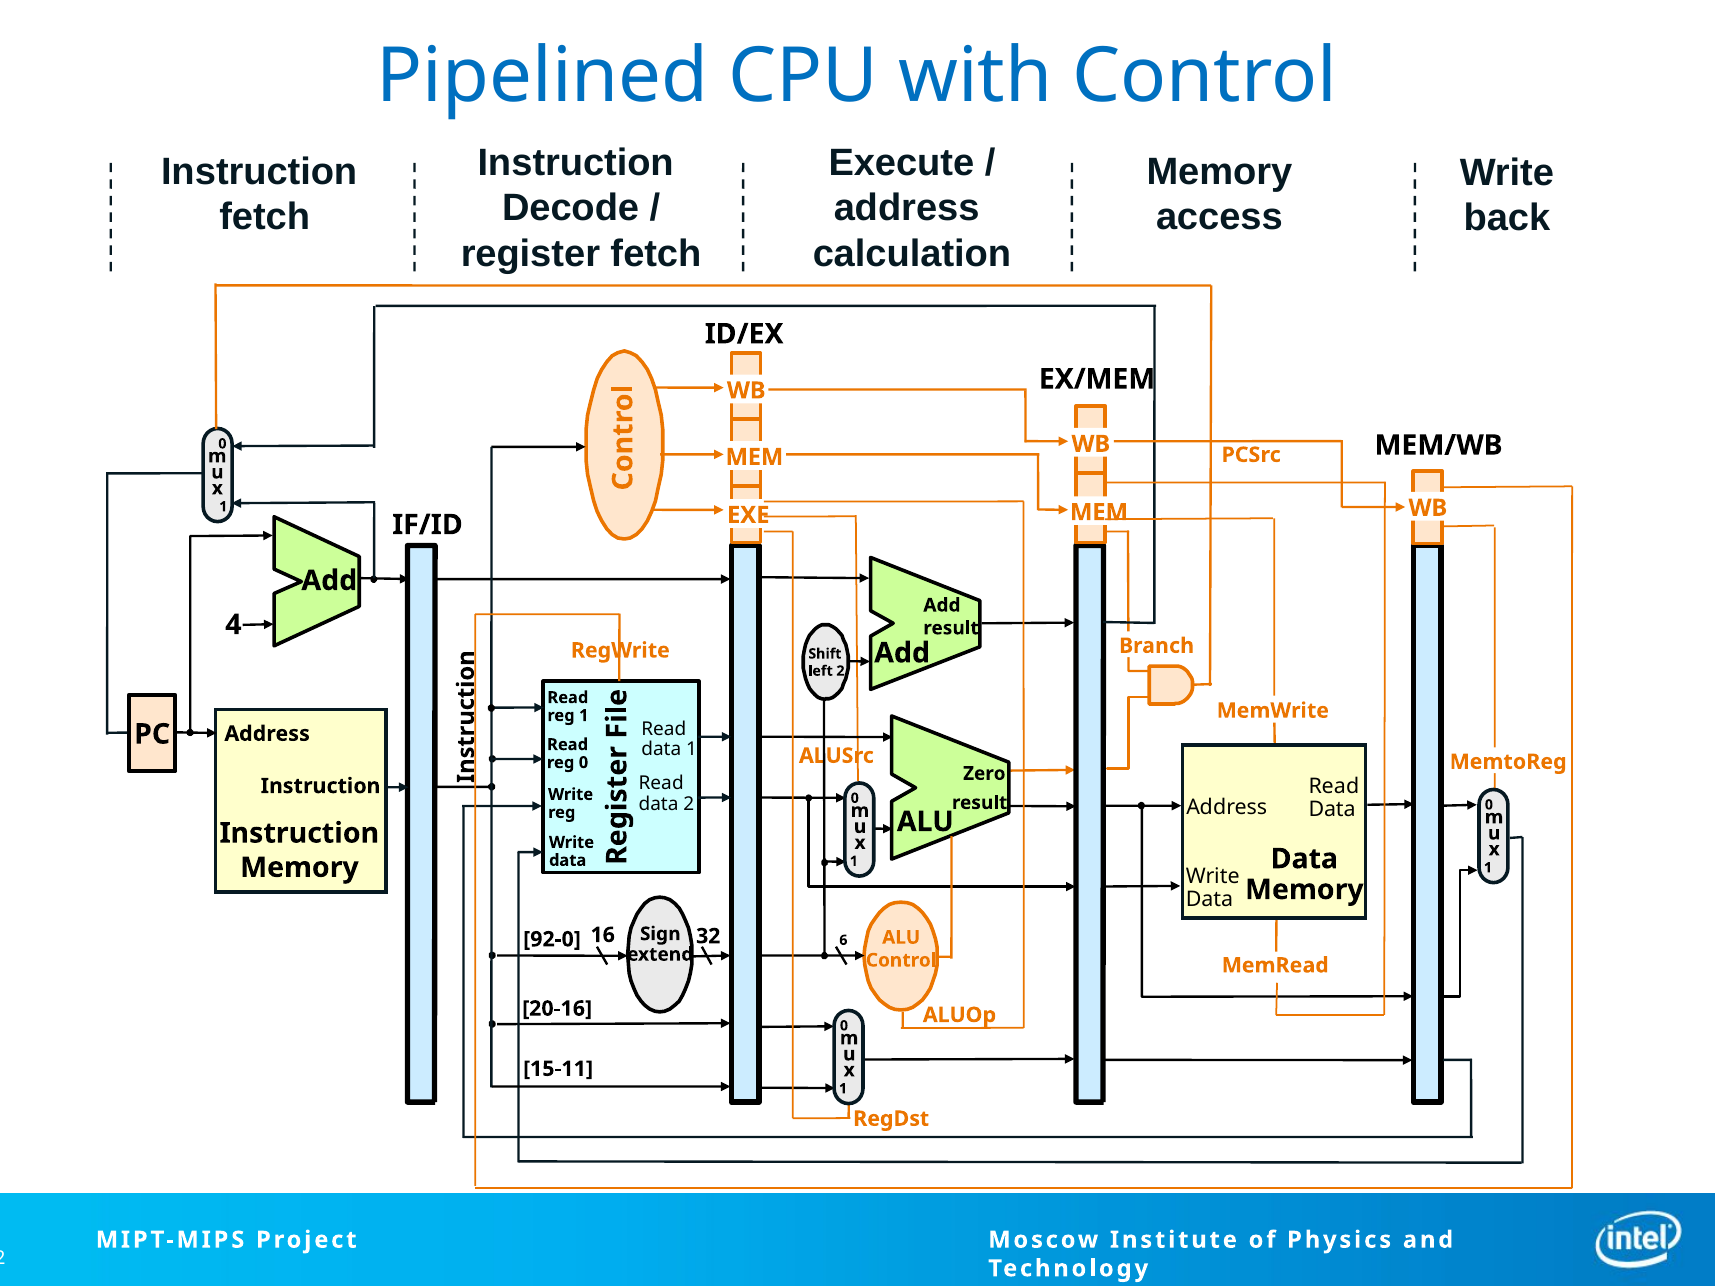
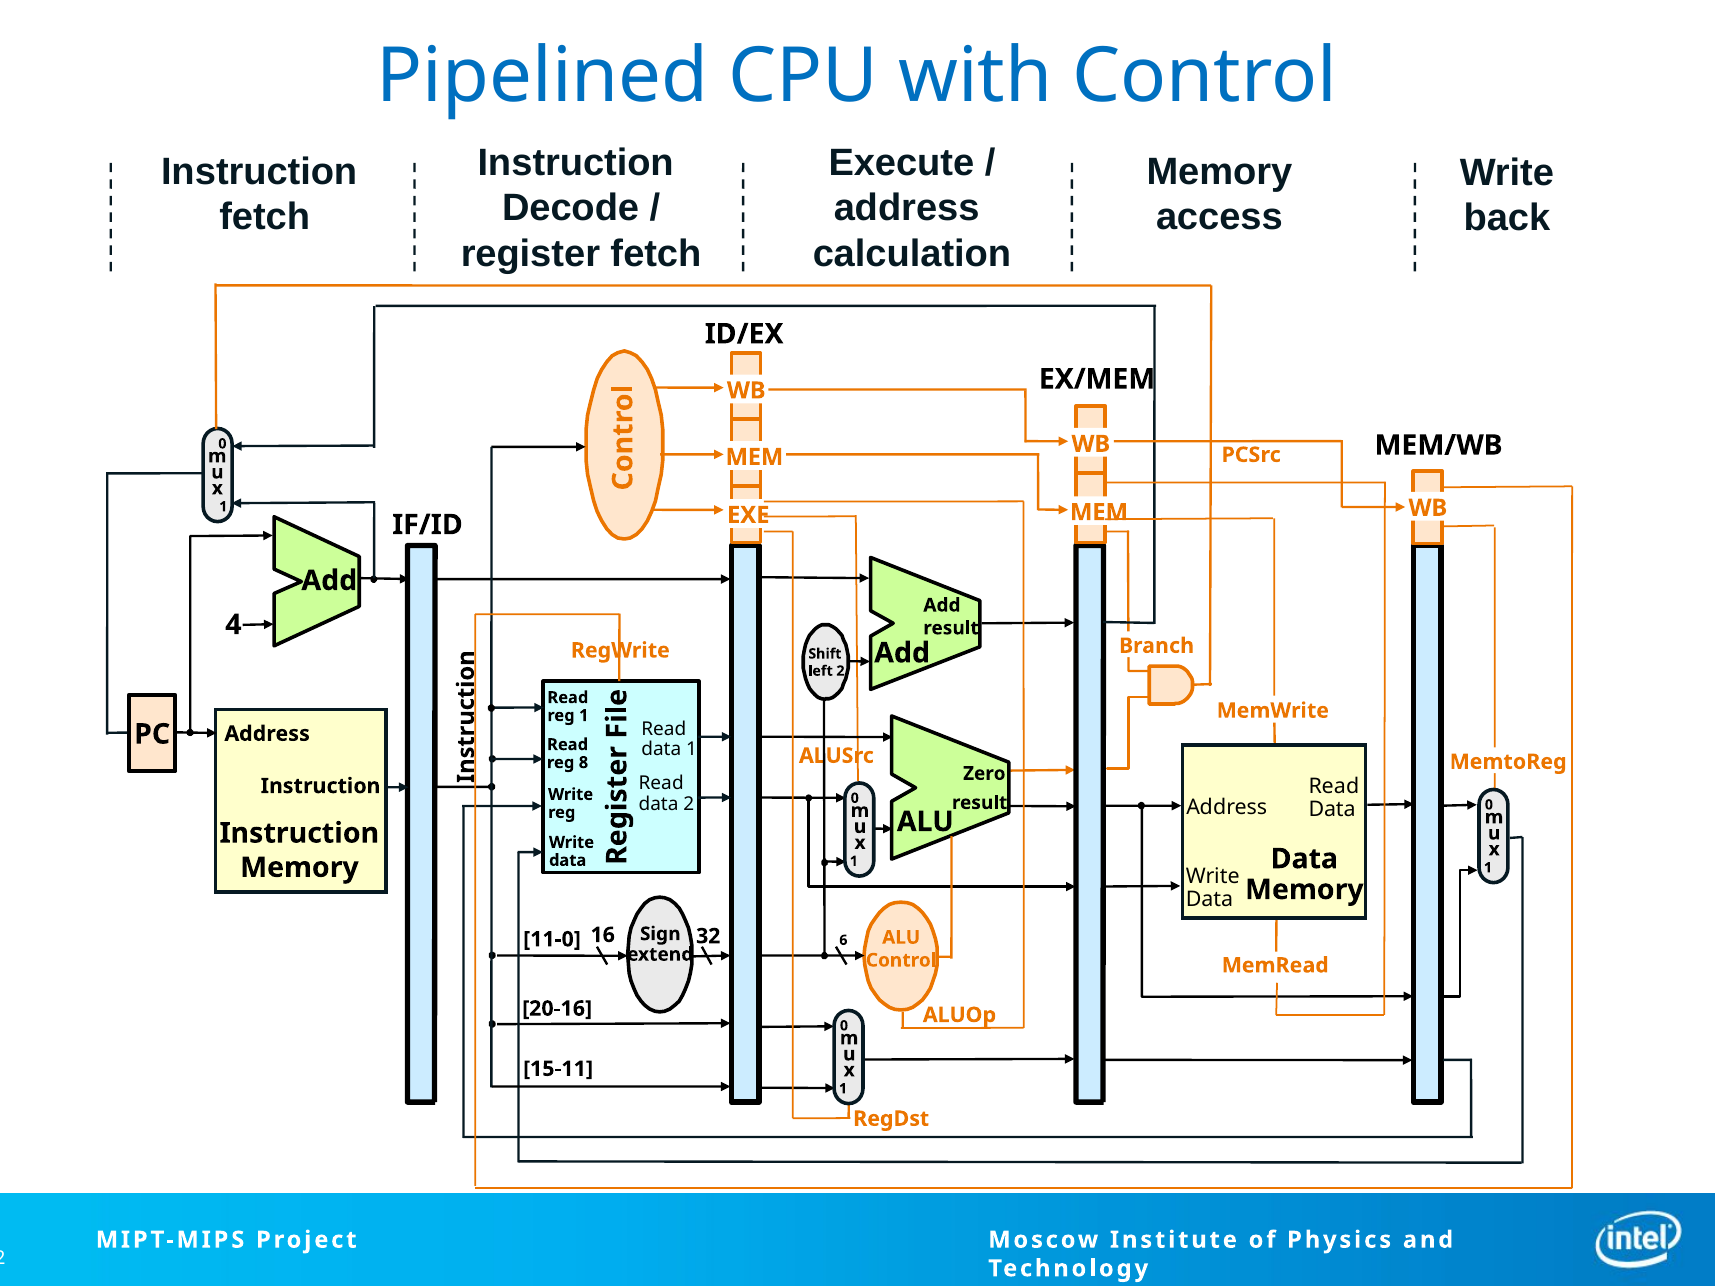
reg 0: 0 -> 8
92-0: 92-0 -> 11-0
